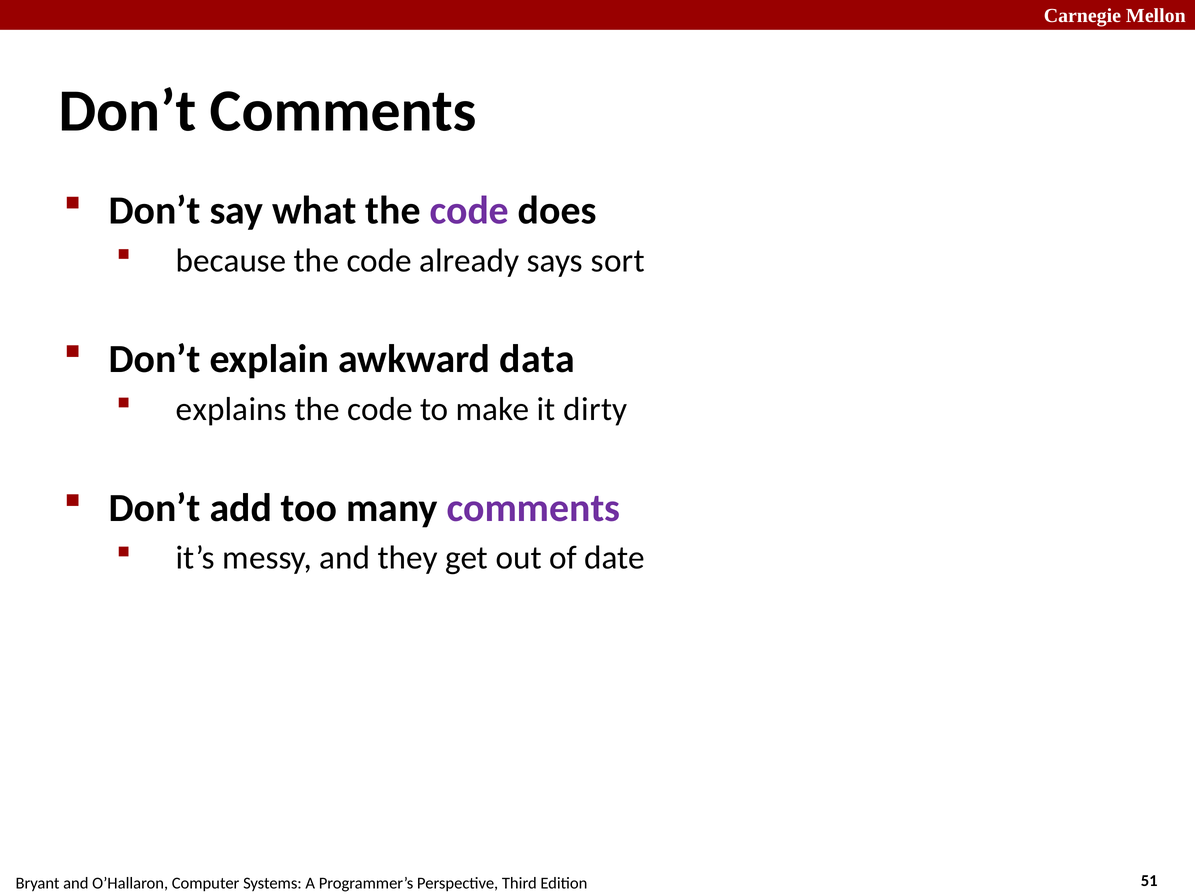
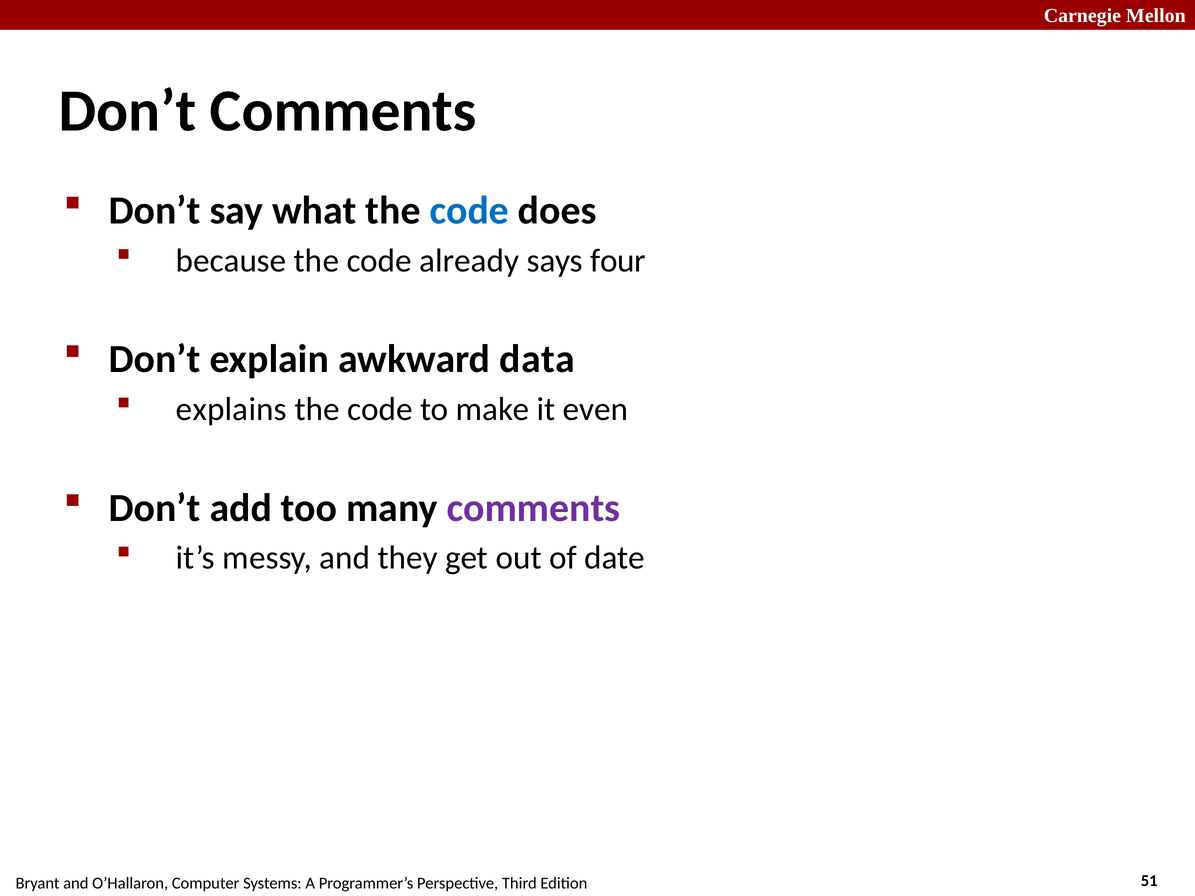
code at (469, 211) colour: purple -> blue
sort: sort -> four
dirty: dirty -> even
